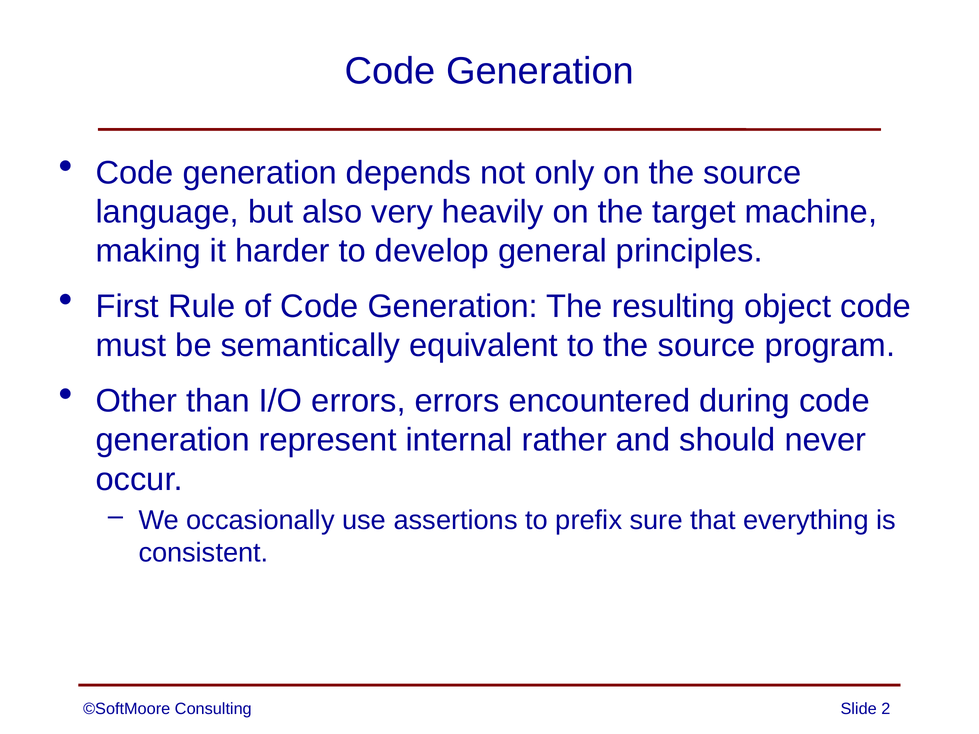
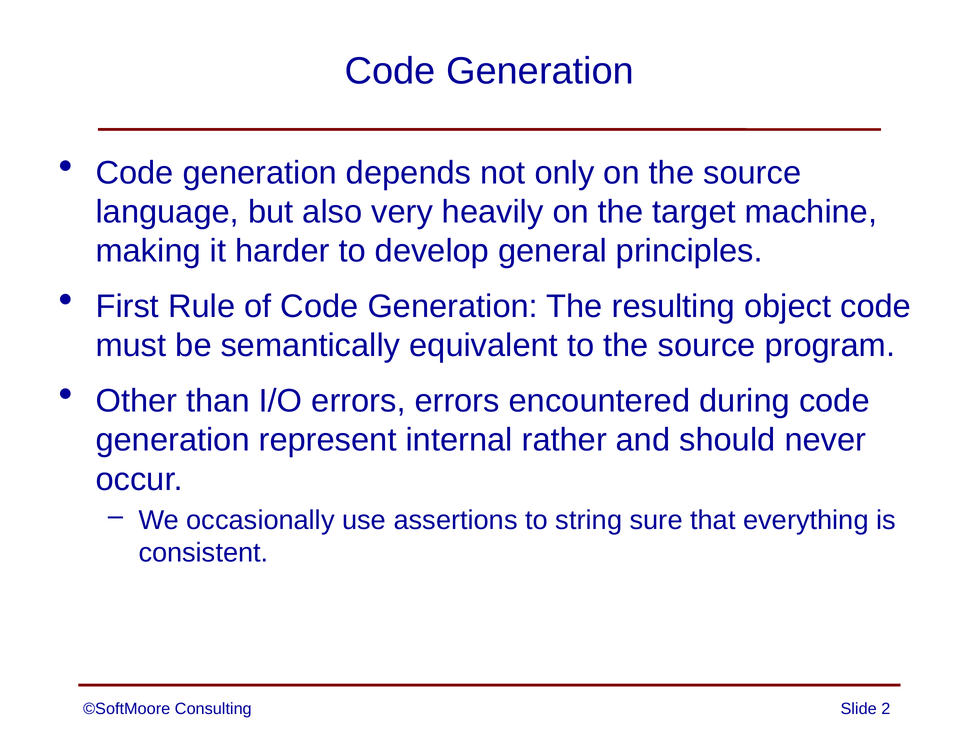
prefix: prefix -> string
